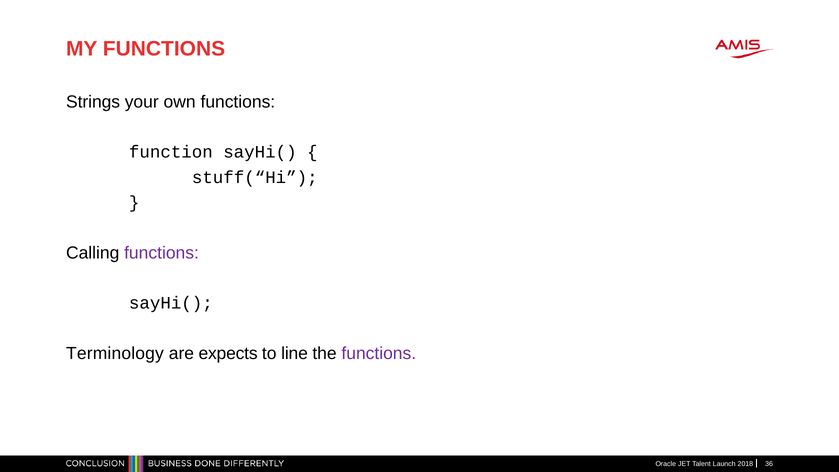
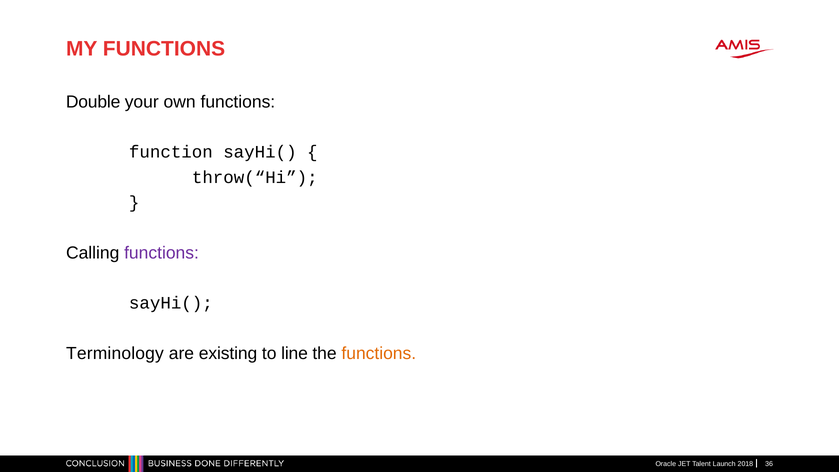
Strings: Strings -> Double
stuff(“Hi: stuff(“Hi -> throw(“Hi
expects: expects -> existing
functions at (379, 353) colour: purple -> orange
